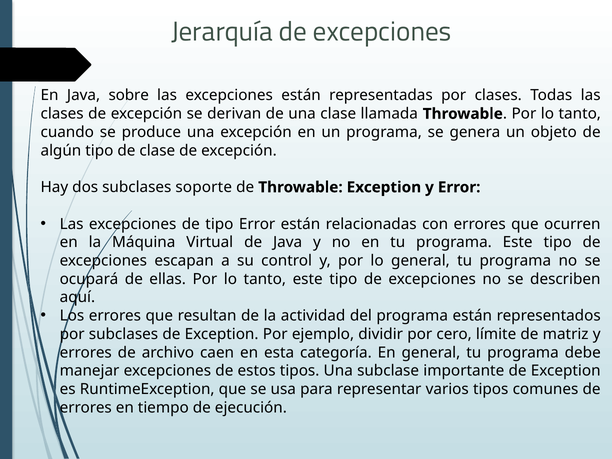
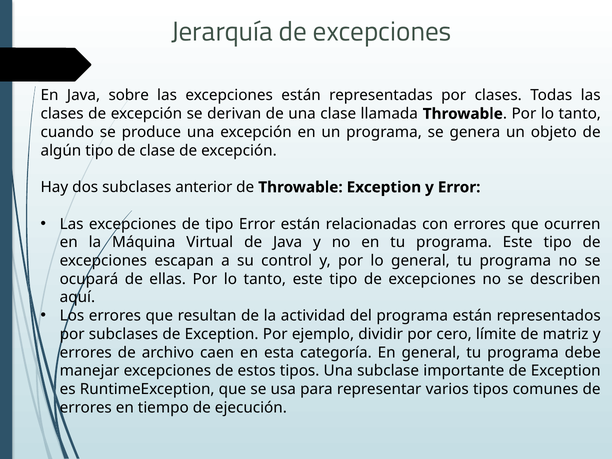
soporte: soporte -> anterior
